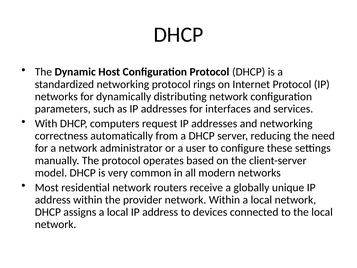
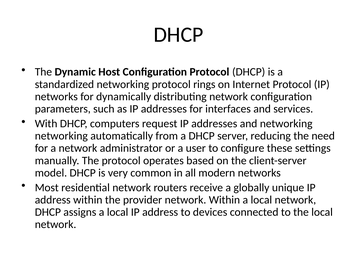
correctness at (61, 136): correctness -> networking
